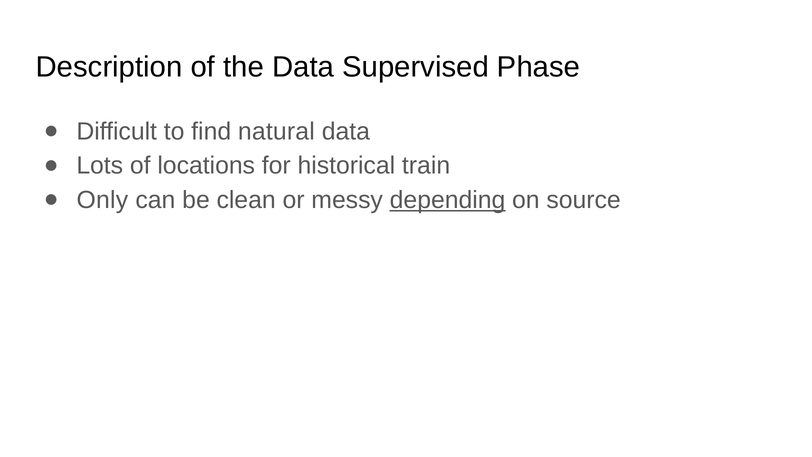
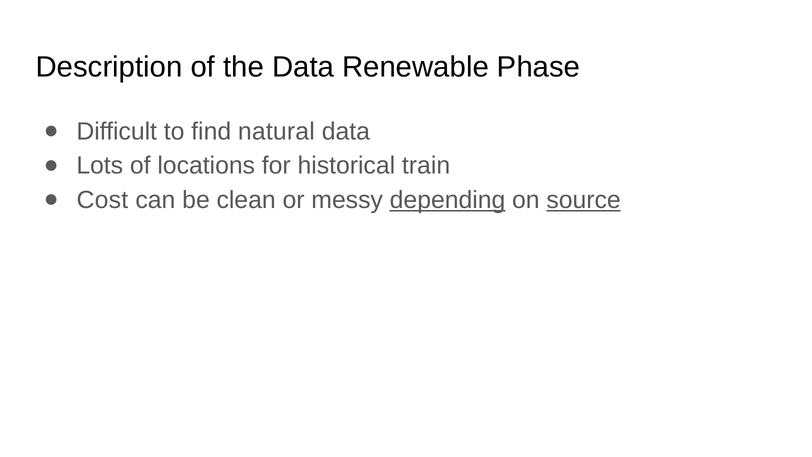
Supervised: Supervised -> Renewable
Only: Only -> Cost
source underline: none -> present
